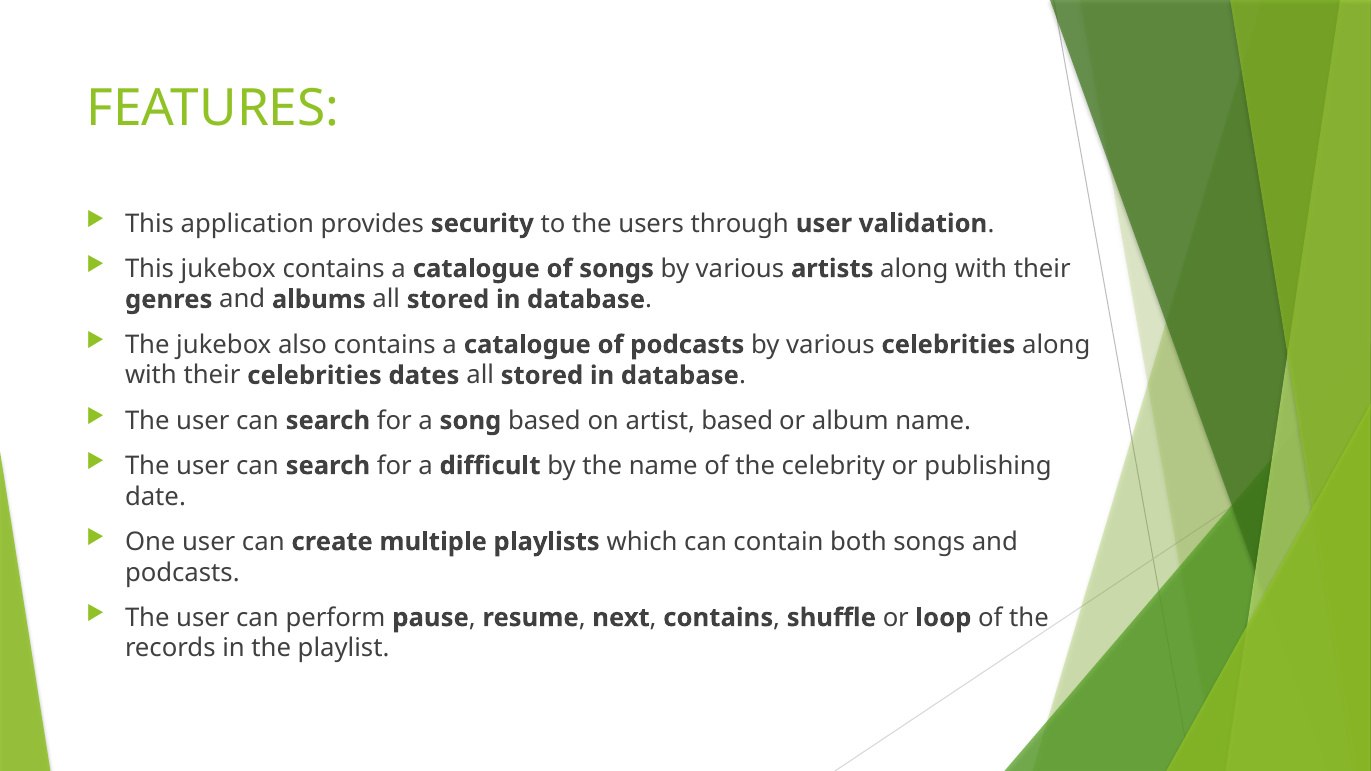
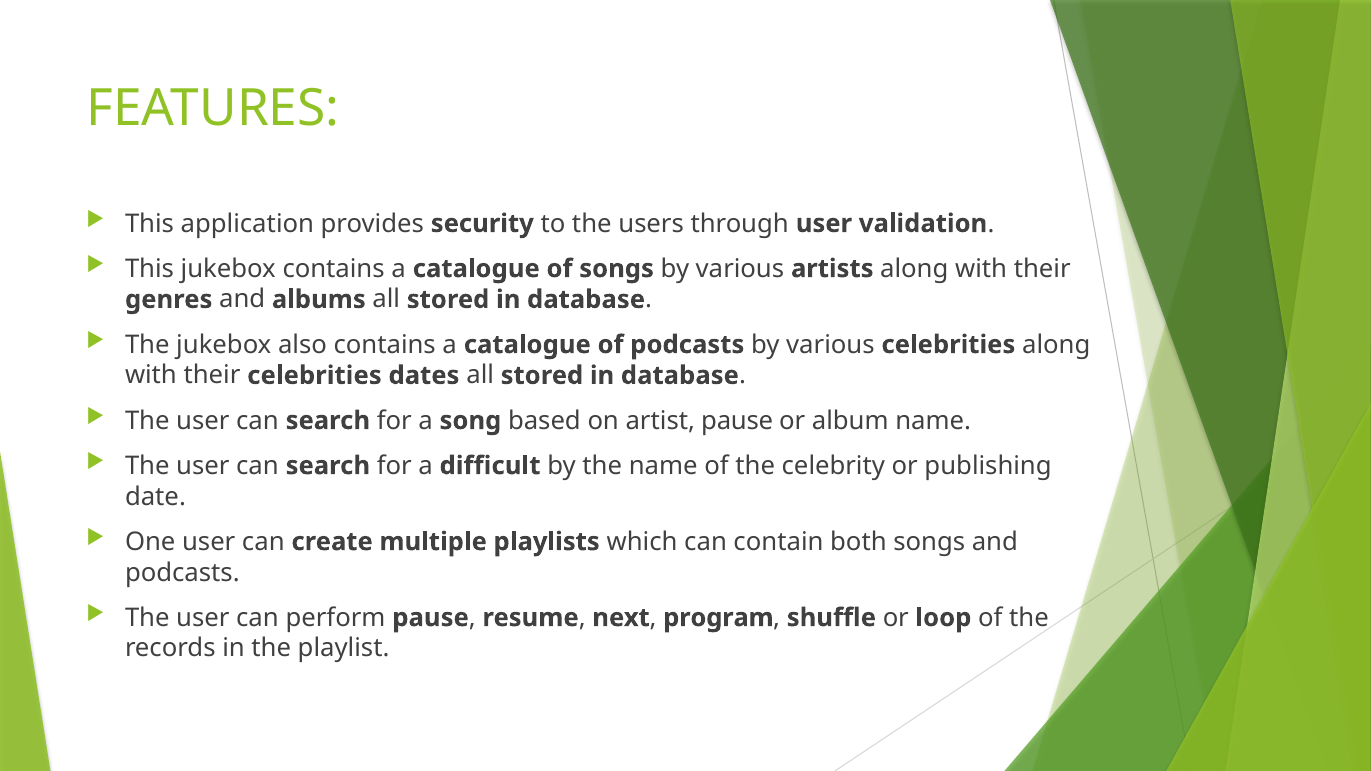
artist based: based -> pause
contains at (718, 618): contains -> program
